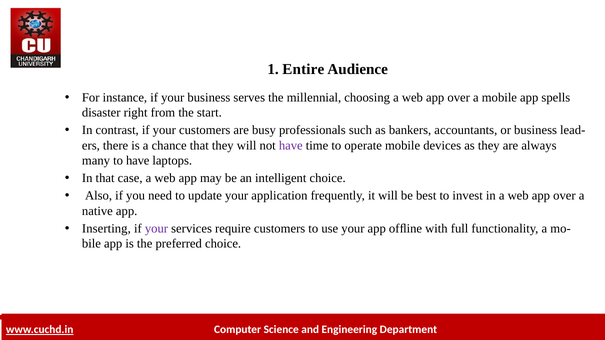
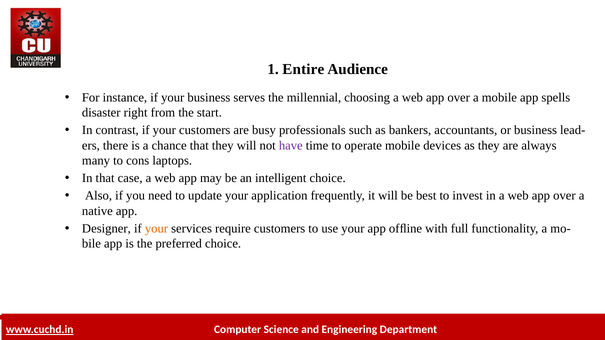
to have: have -> cons
Inserting: Inserting -> Designer
your at (156, 229) colour: purple -> orange
